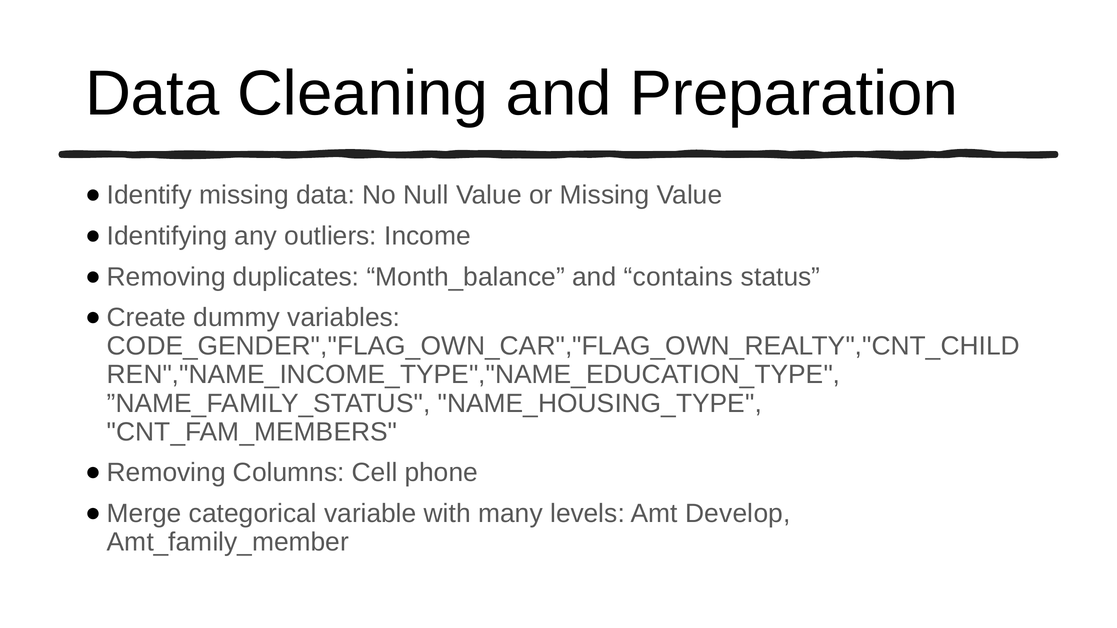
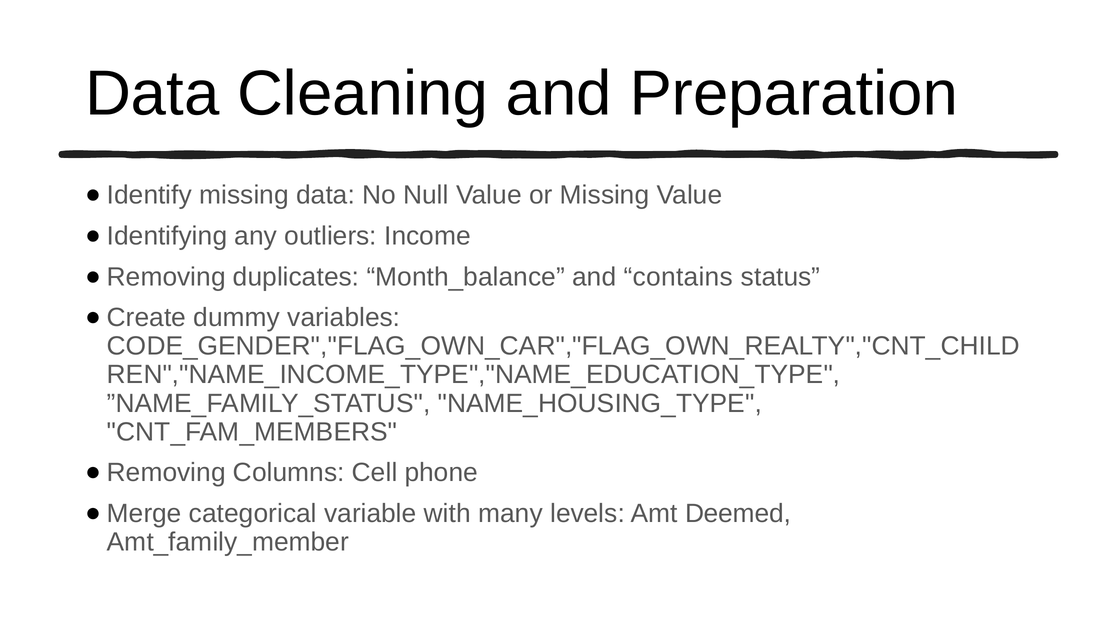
Develop: Develop -> Deemed
